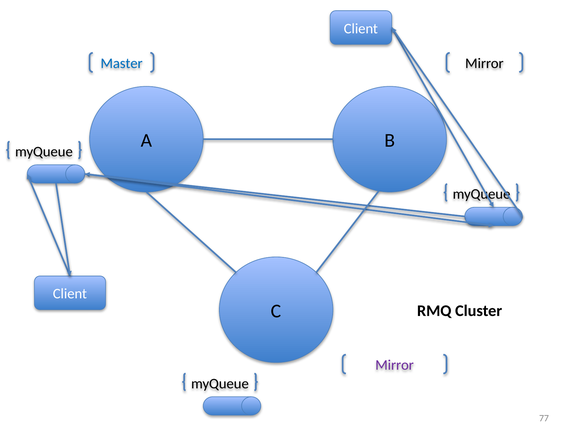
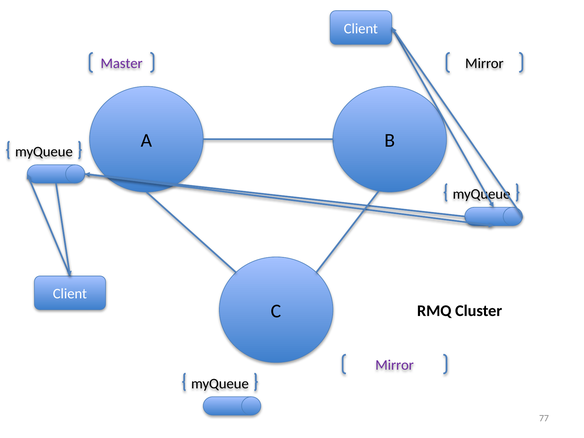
Master colour: blue -> purple
